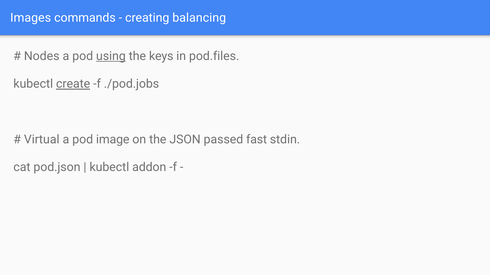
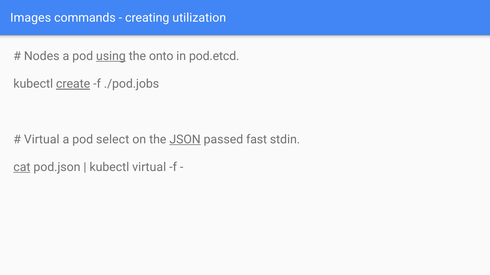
balancing: balancing -> utilization
keys: keys -> onto
pod.files: pod.files -> pod.etcd
image: image -> select
JSON underline: none -> present
cat underline: none -> present
kubectl addon: addon -> virtual
